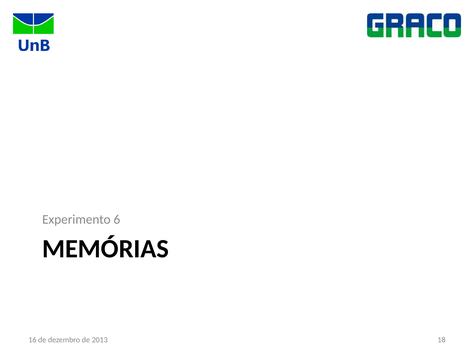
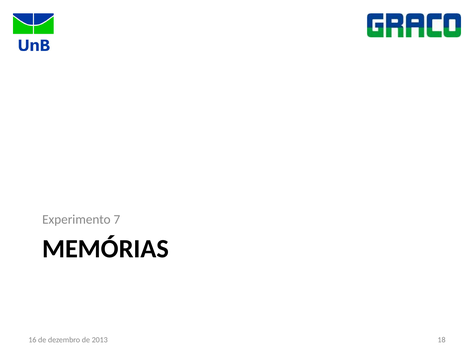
6: 6 -> 7
